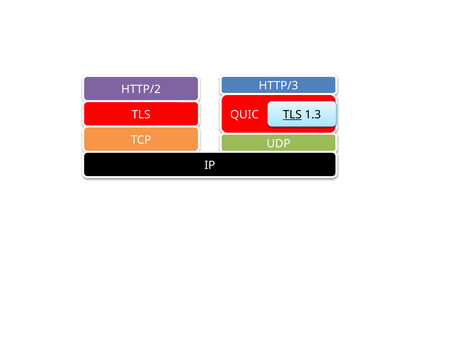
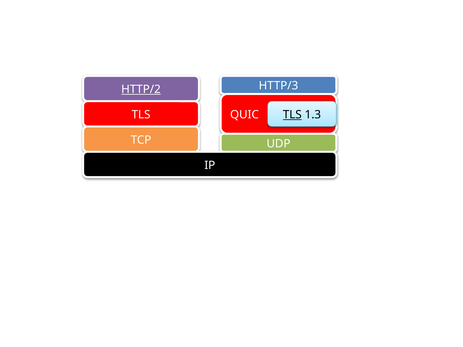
HTTP/2 underline: none -> present
